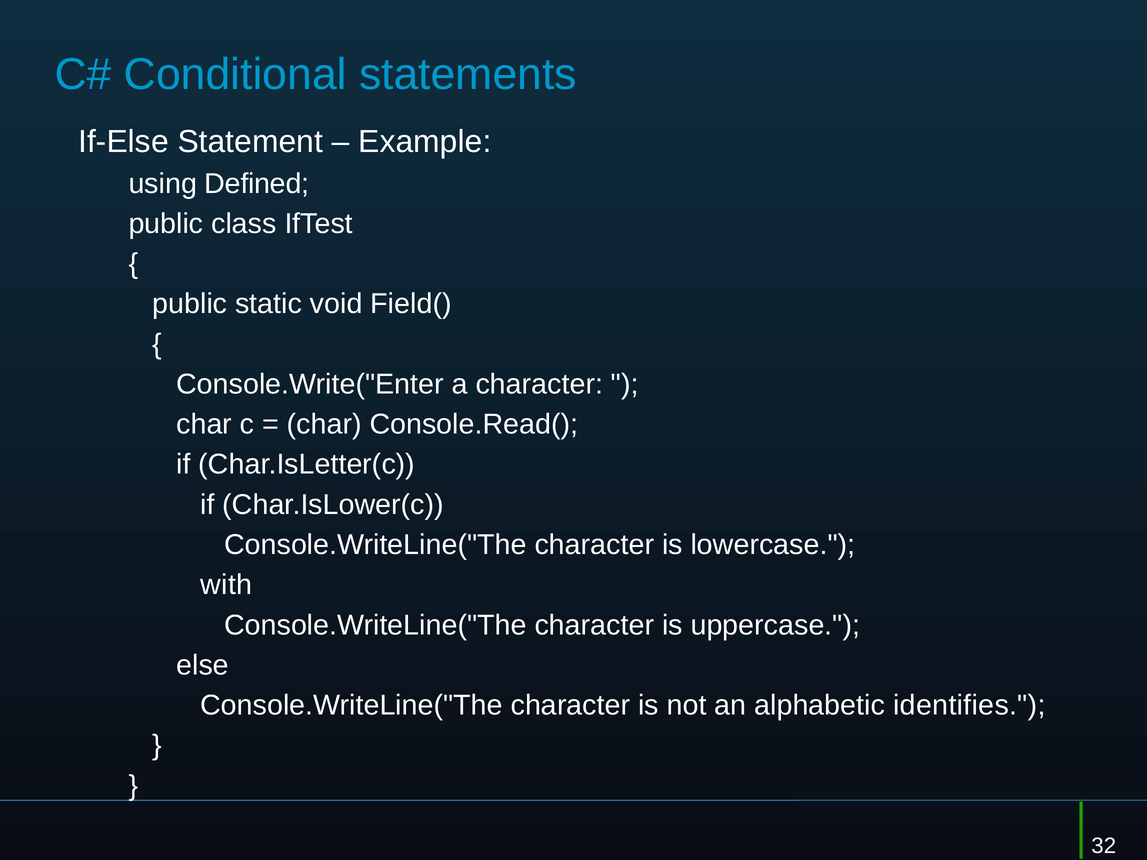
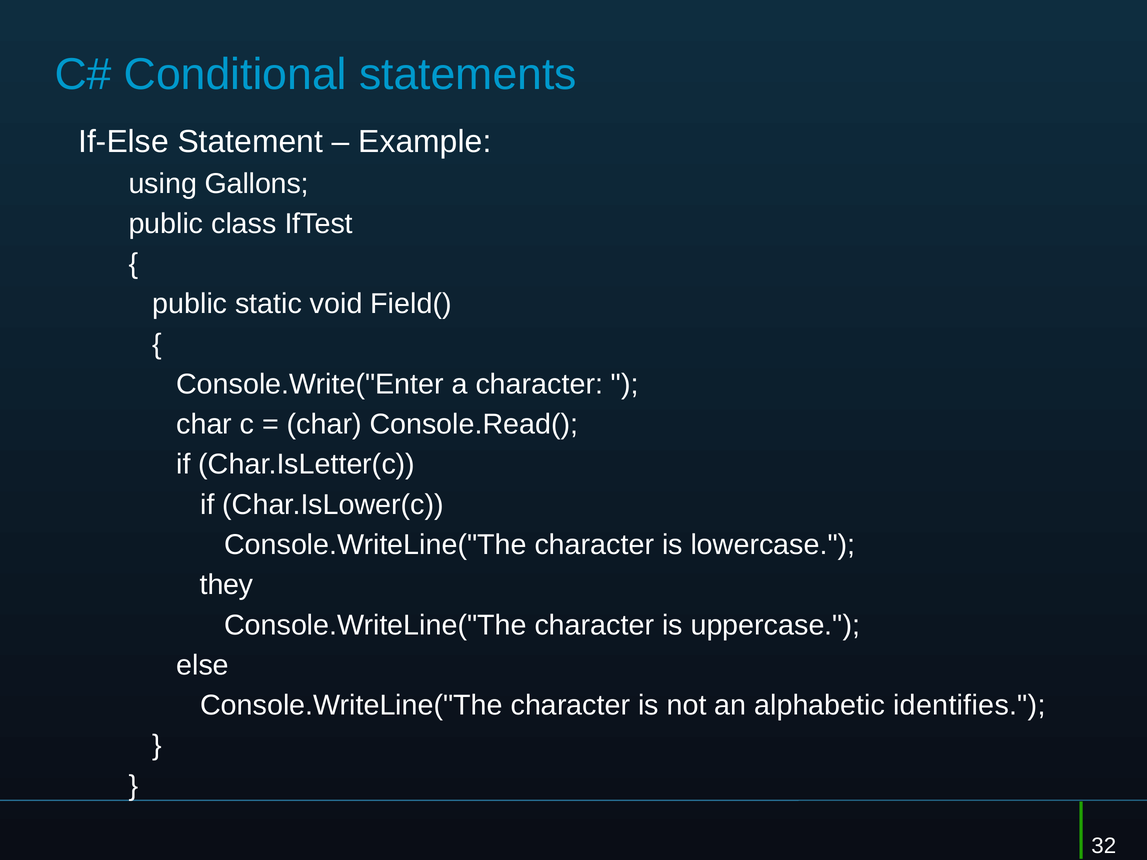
Defined: Defined -> Gallons
with: with -> they
